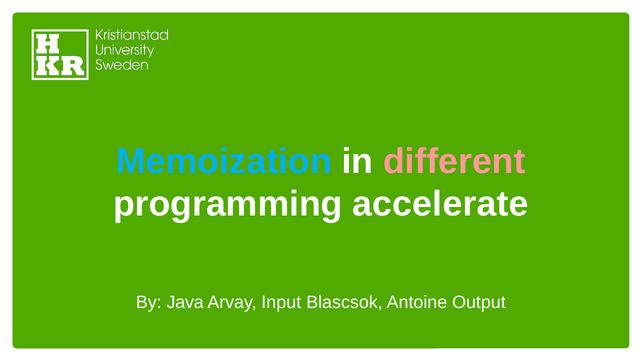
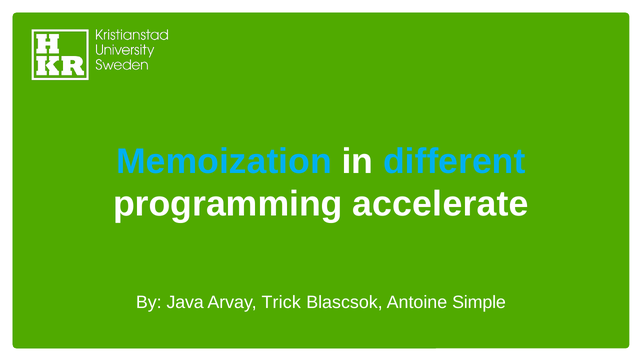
different colour: pink -> light blue
Input: Input -> Trick
Output: Output -> Simple
